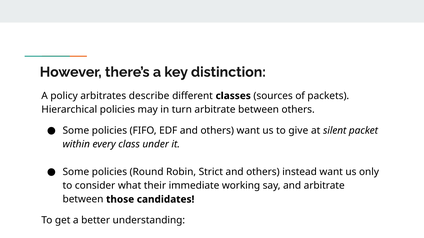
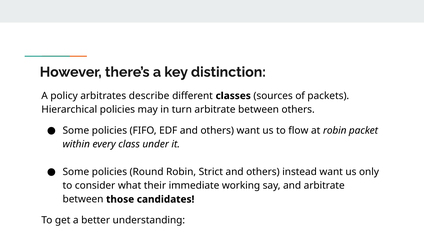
give: give -> flow
at silent: silent -> robin
